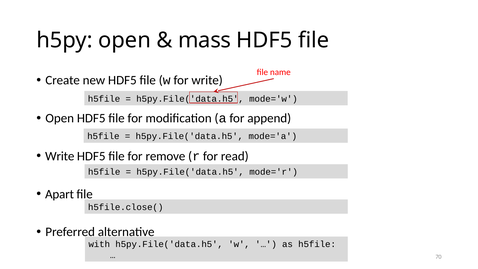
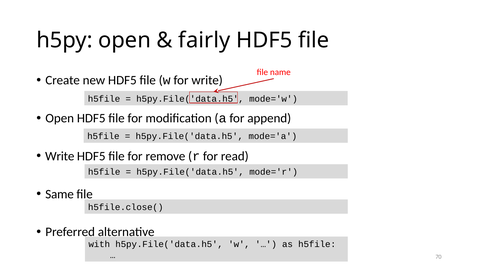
mass: mass -> fairly
Apart: Apart -> Same
